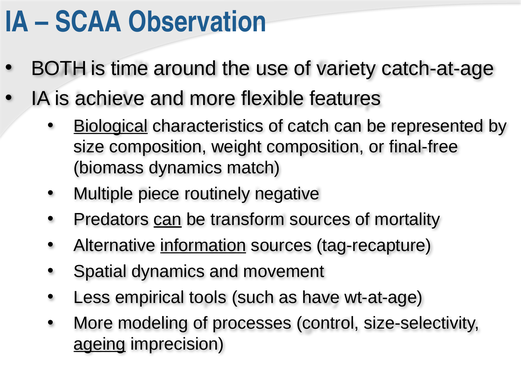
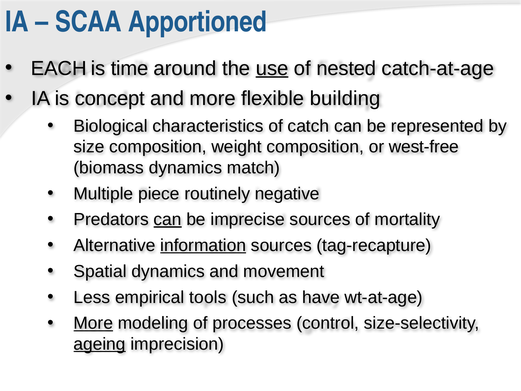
Observation: Observation -> Apportioned
BOTH: BOTH -> EACH
use underline: none -> present
variety: variety -> nested
achieve: achieve -> concept
features: features -> building
Biological underline: present -> none
final-free: final-free -> west-free
transform: transform -> imprecise
More at (93, 323) underline: none -> present
